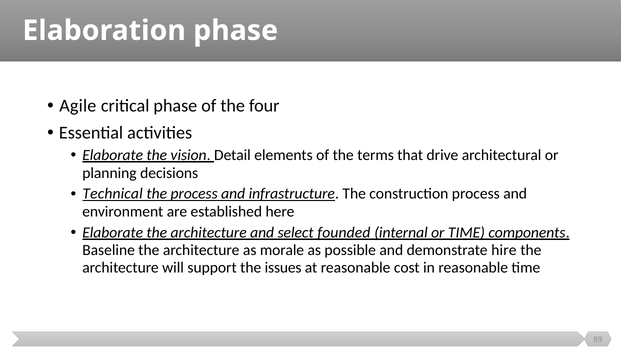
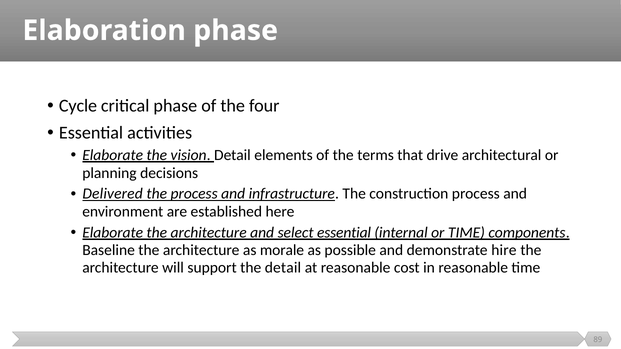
Agile: Agile -> Cycle
Technical: Technical -> Delivered
select founded: founded -> essential
the issues: issues -> detail
